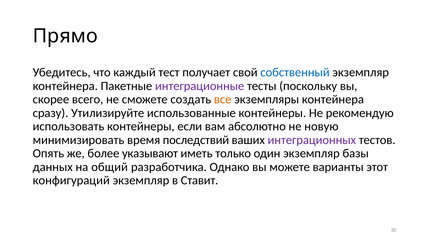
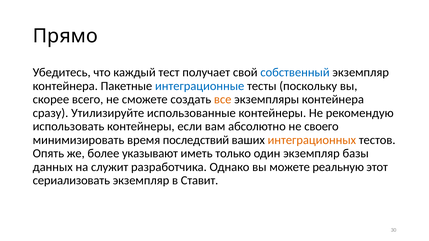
интеграционные colour: purple -> blue
новую: новую -> своего
интеграционных colour: purple -> orange
общий: общий -> служит
варианты: варианты -> реальную
конфигураций: конфигураций -> сериализовать
